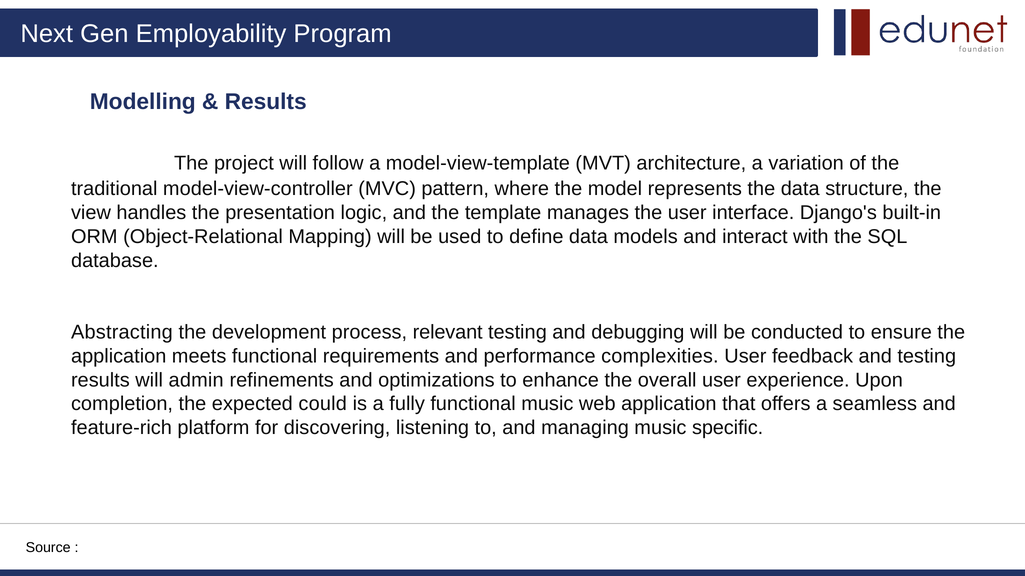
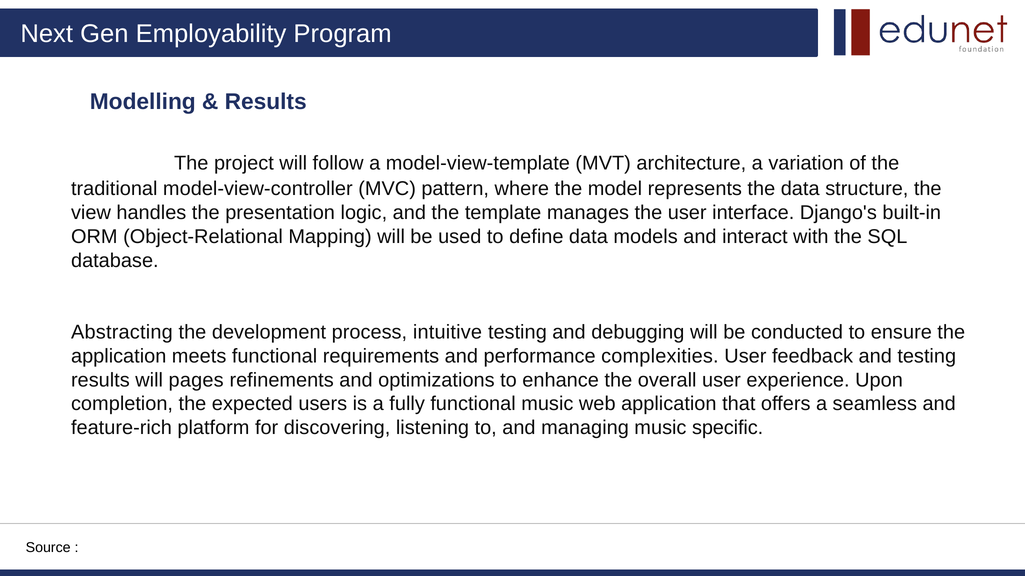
relevant: relevant -> intuitive
admin: admin -> pages
could: could -> users
